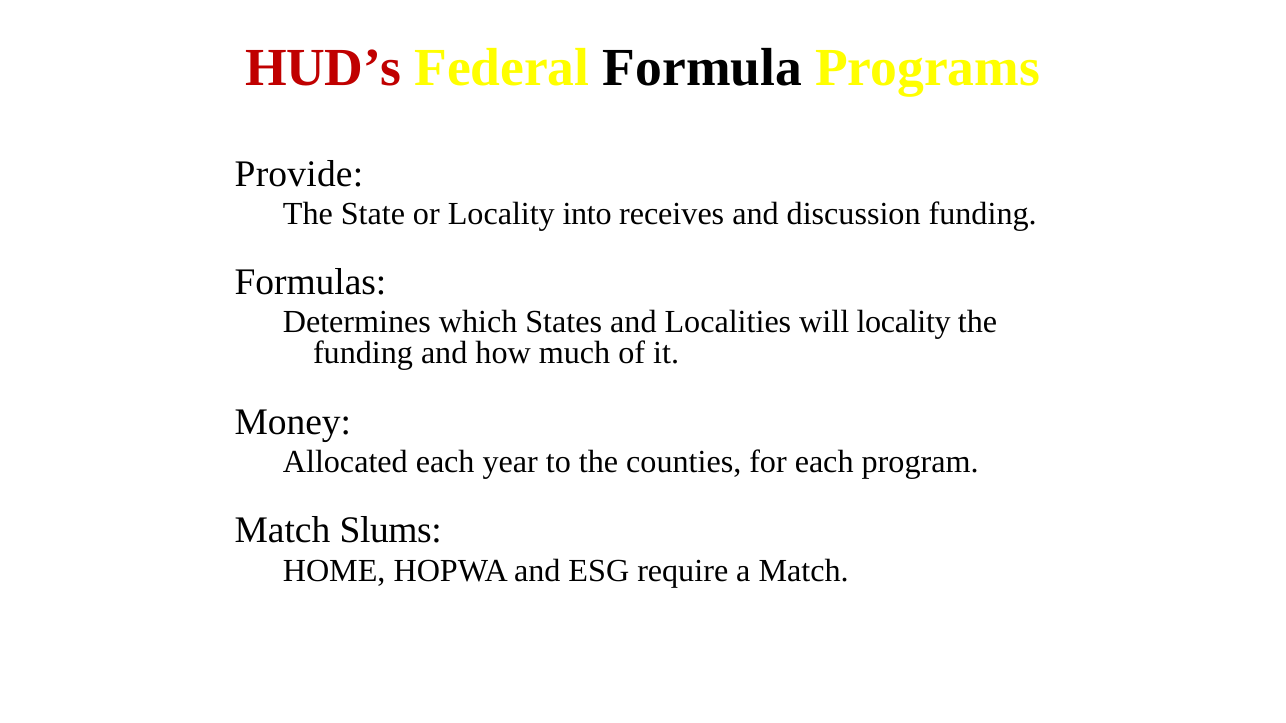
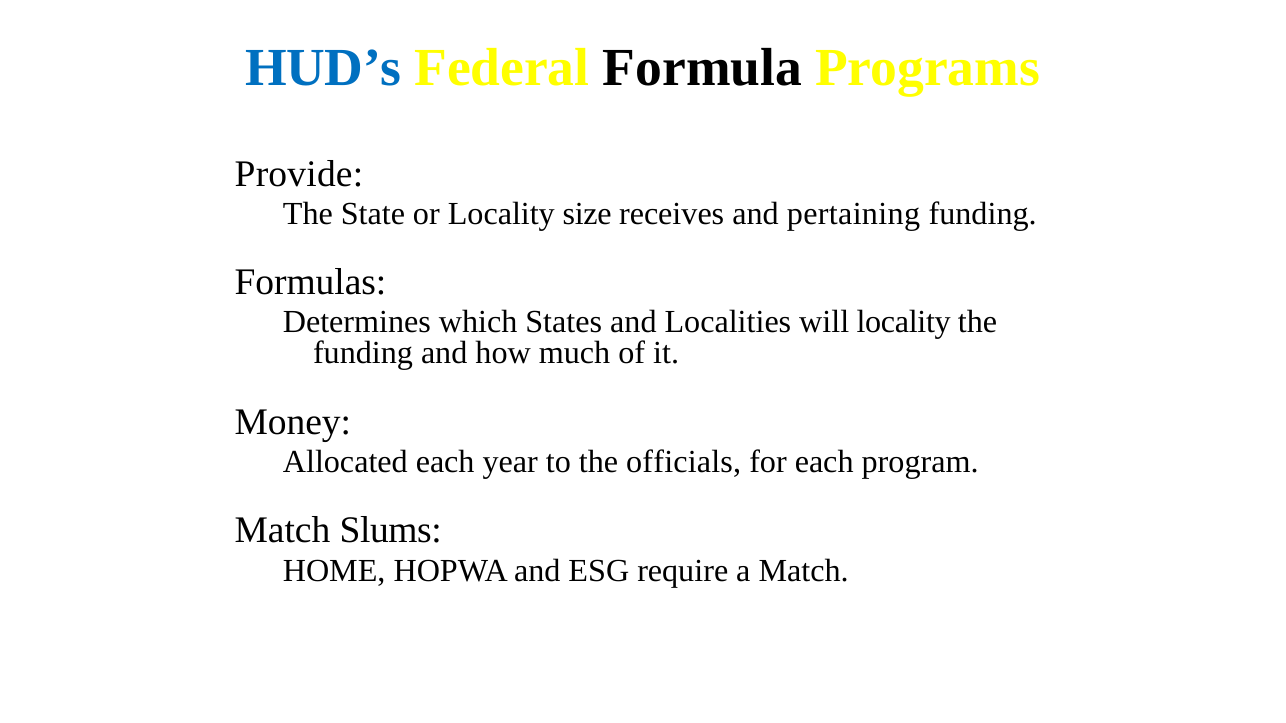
HUD’s colour: red -> blue
into: into -> size
discussion: discussion -> pertaining
counties: counties -> officials
